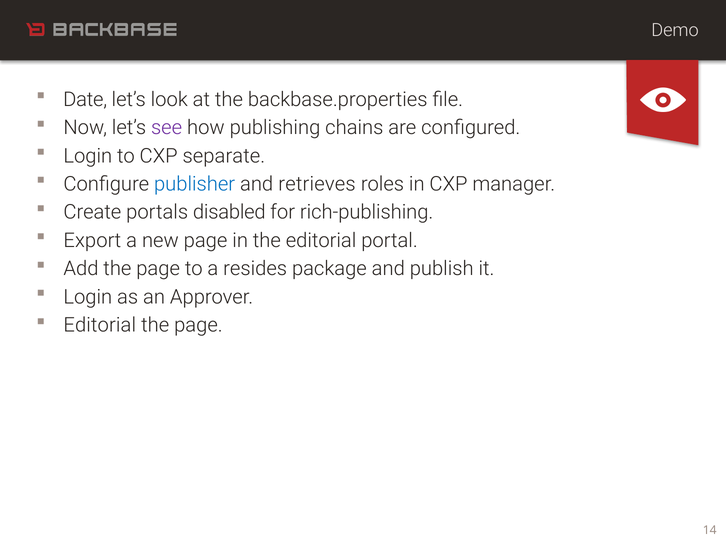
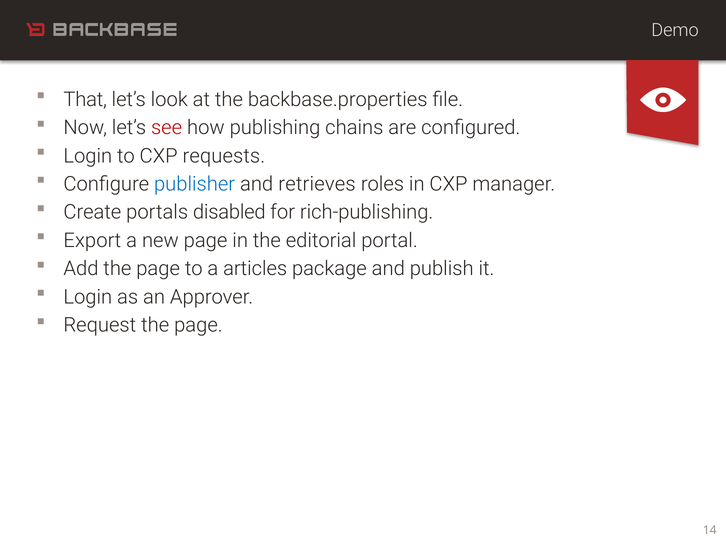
Date: Date -> That
see colour: purple -> red
separate: separate -> requests
resides: resides -> articles
Editorial at (100, 325): Editorial -> Request
